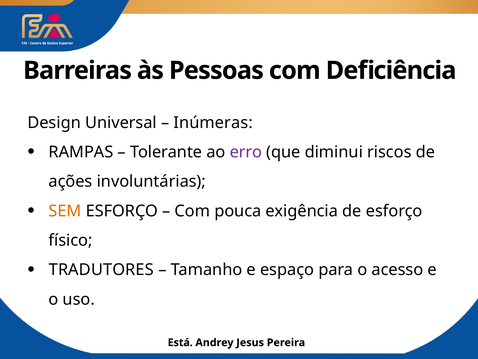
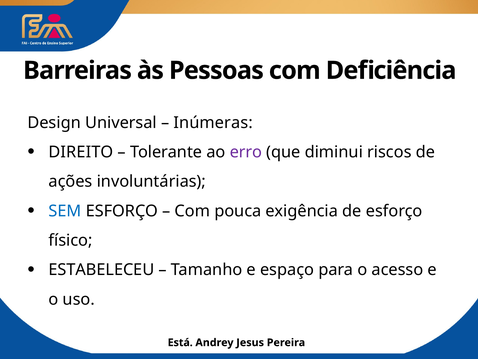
RAMPAS: RAMPAS -> DIREITO
SEM colour: orange -> blue
TRADUTORES: TRADUTORES -> ESTABELECEU
